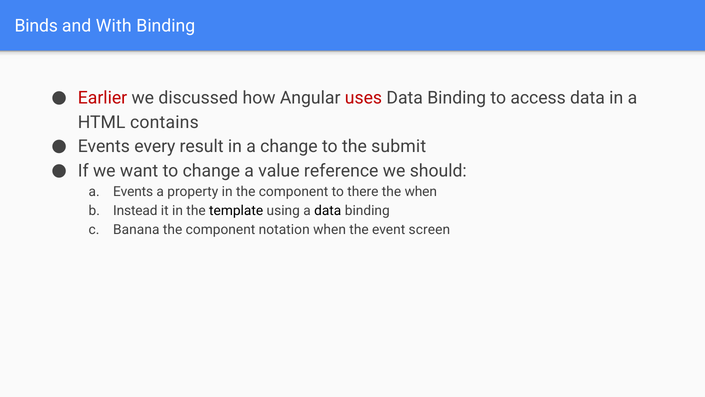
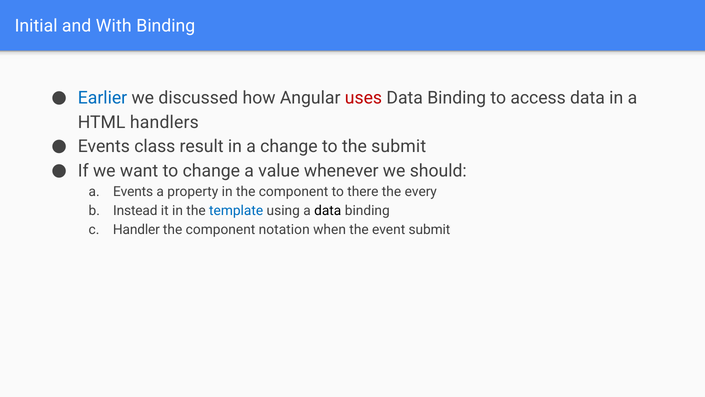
Binds: Binds -> Initial
Earlier colour: red -> blue
contains: contains -> handlers
every: every -> class
reference: reference -> whenever
the when: when -> every
template colour: black -> blue
Banana: Banana -> Handler
event screen: screen -> submit
